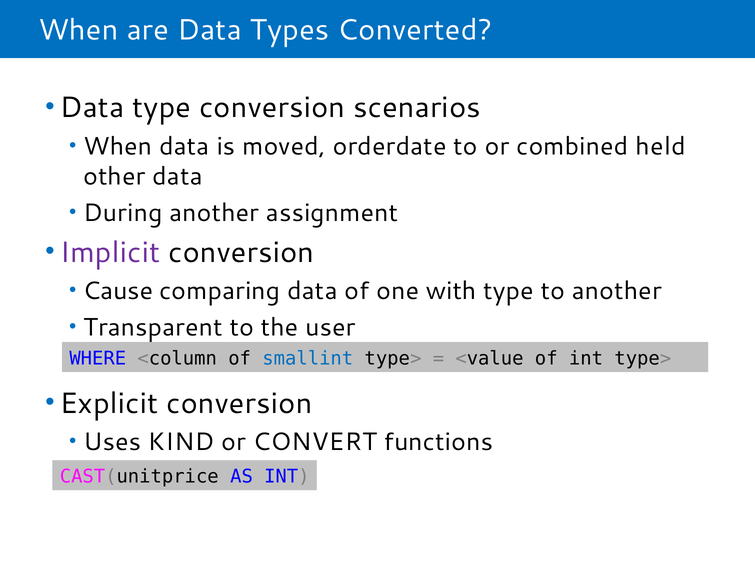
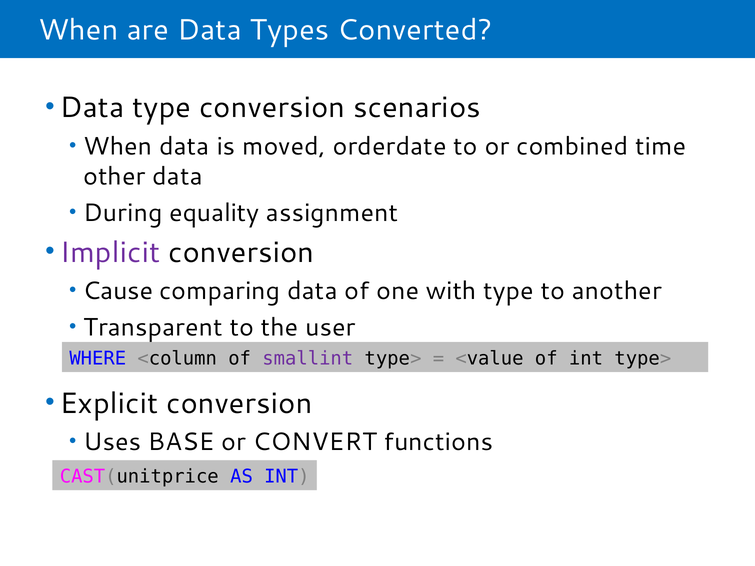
held: held -> time
During another: another -> equality
smallint colour: blue -> purple
KIND: KIND -> BASE
